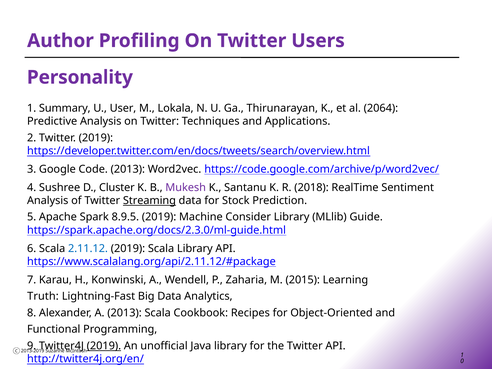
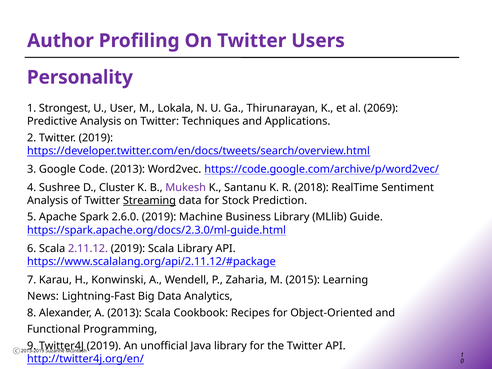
Summary: Summary -> Strongest
2064: 2064 -> 2069
8.9.5: 8.9.5 -> 2.6.0
Consider: Consider -> Business
2.11.12 colour: blue -> purple
Truth: Truth -> News
2019 at (104, 346) underline: present -> none
